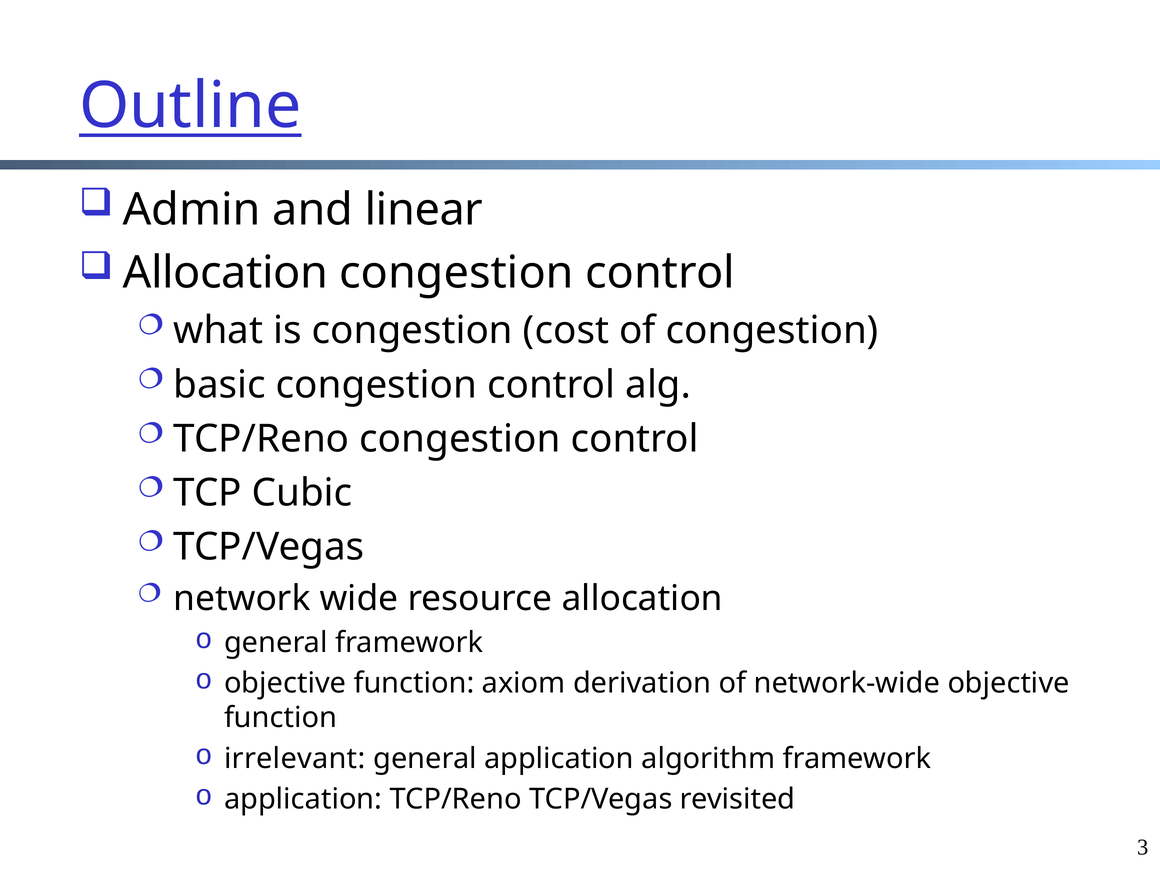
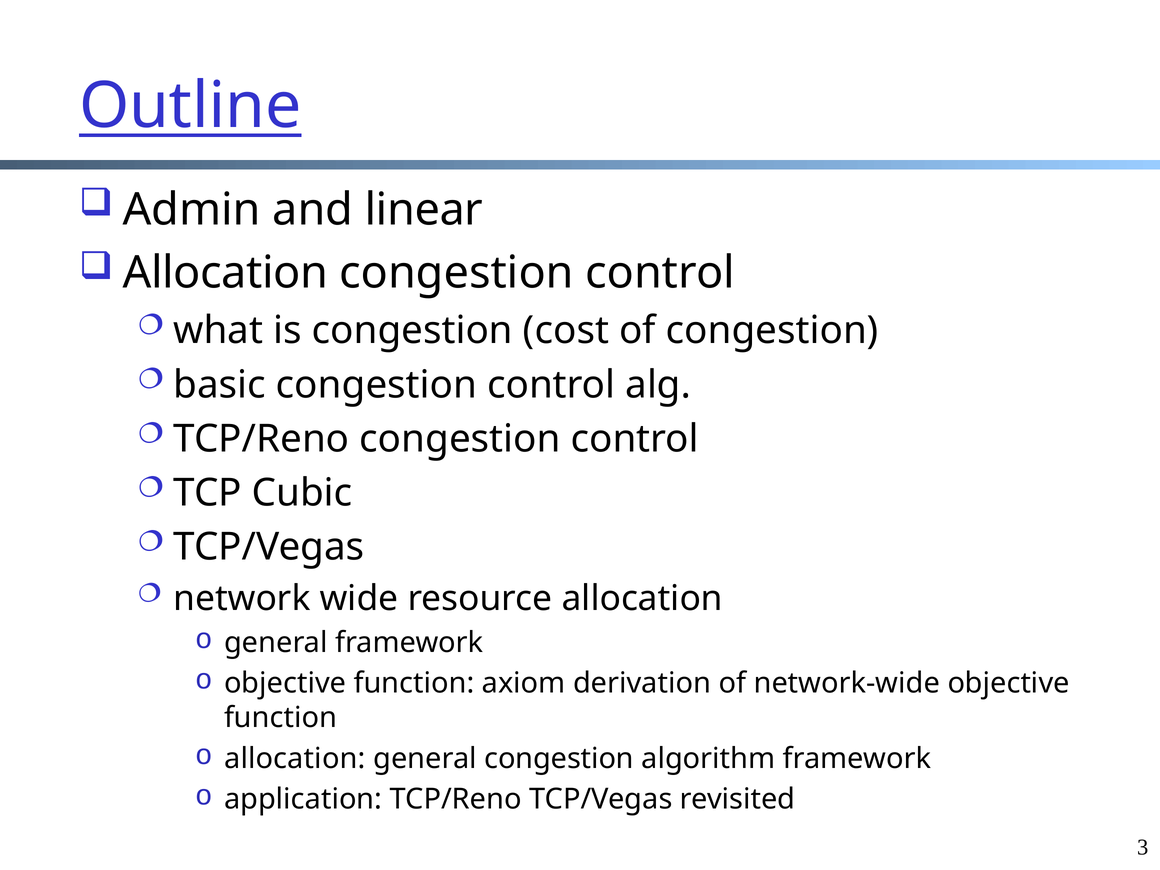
irrelevant at (295, 758): irrelevant -> allocation
general application: application -> congestion
